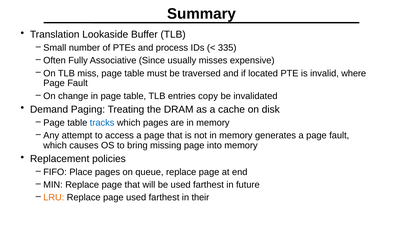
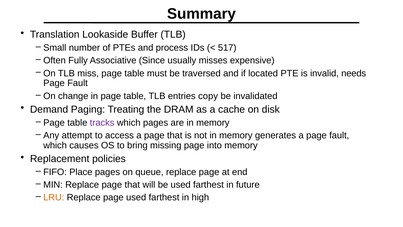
335: 335 -> 517
where: where -> needs
tracks colour: blue -> purple
their: their -> high
